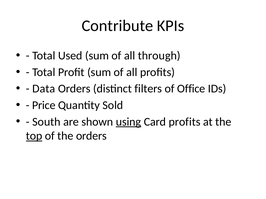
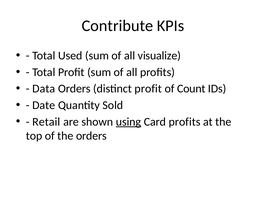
through: through -> visualize
distinct filters: filters -> profit
Office: Office -> Count
Price: Price -> Date
South: South -> Retail
top underline: present -> none
